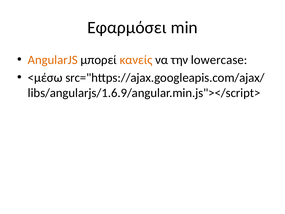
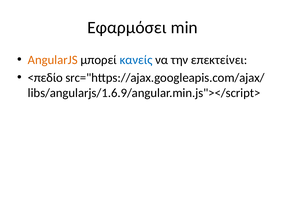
κανείς colour: orange -> blue
lowercase: lowercase -> επεκτείνει
<μέσω: <μέσω -> <πεδίο
